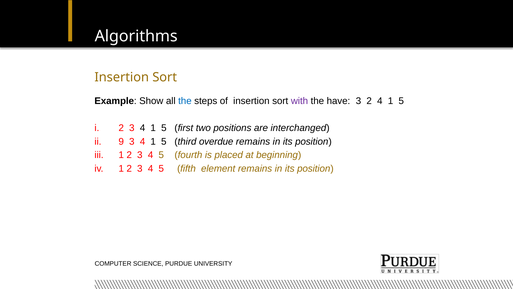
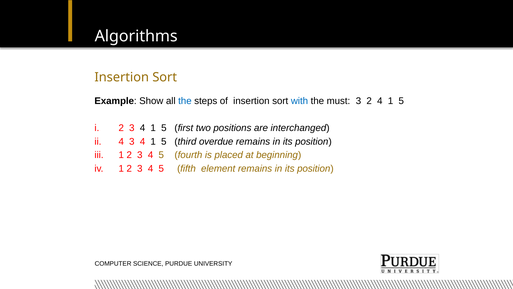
with colour: purple -> blue
have: have -> must
9 at (121, 141): 9 -> 4
